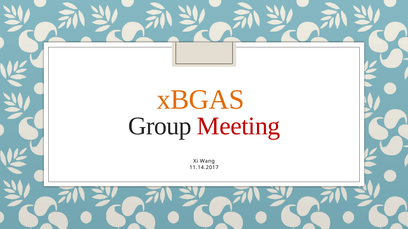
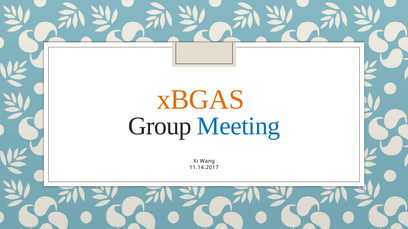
Meeting colour: red -> blue
